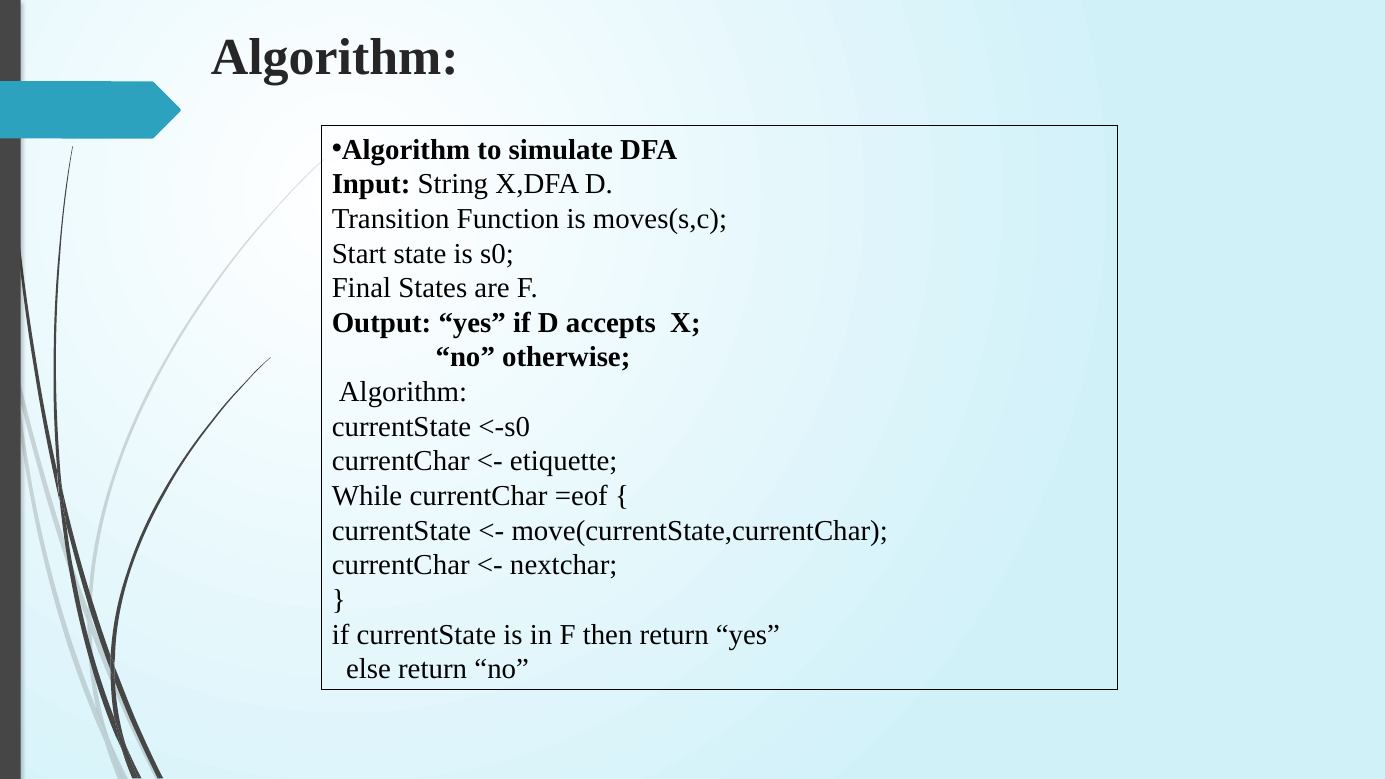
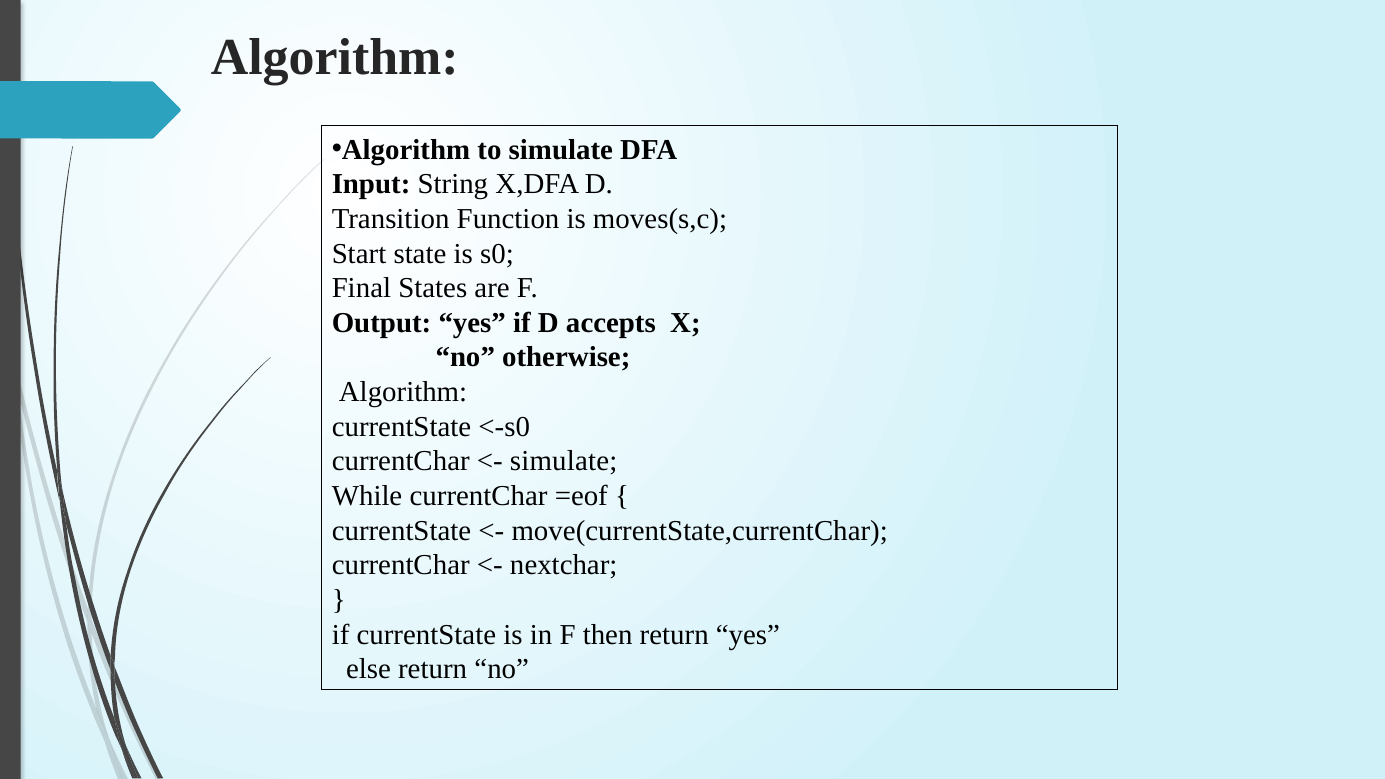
etiquette at (564, 461): etiquette -> simulate
